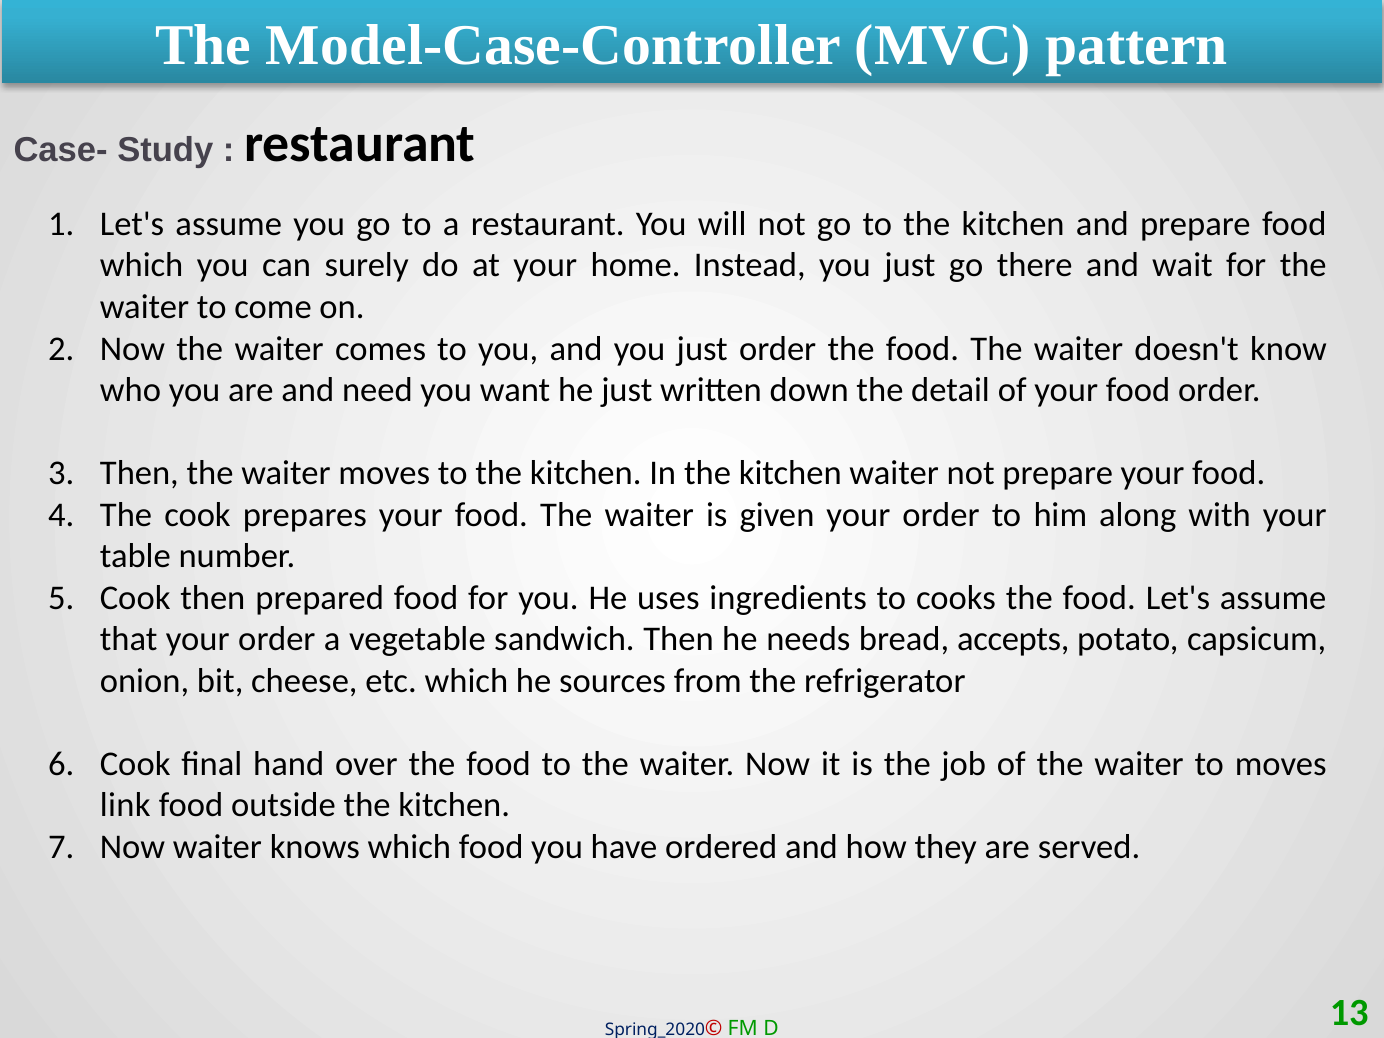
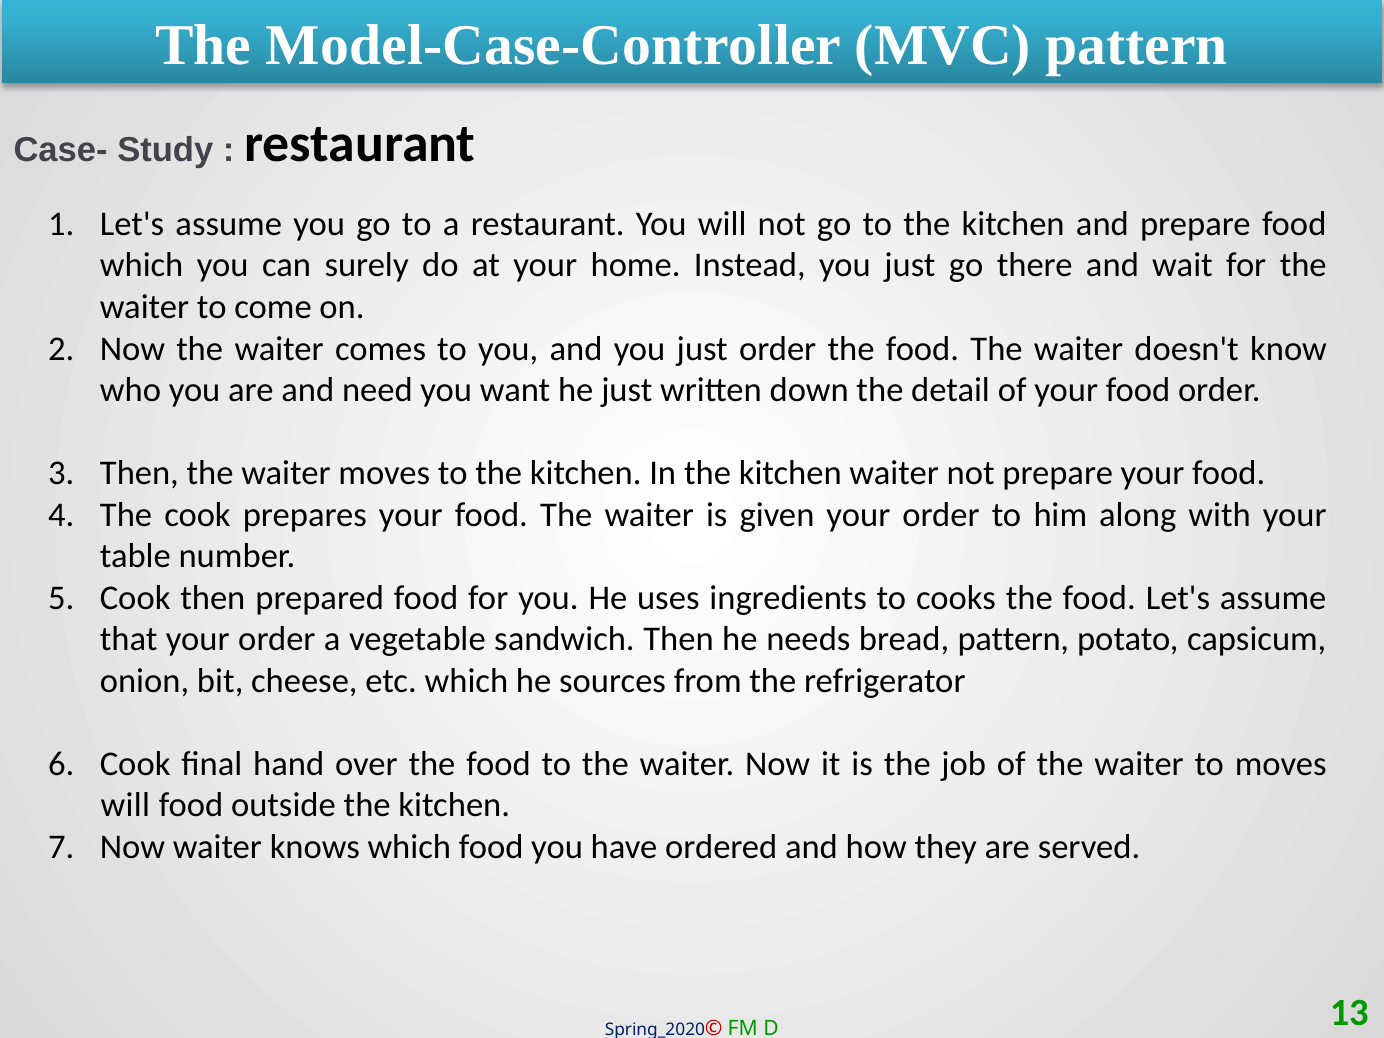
bread accepts: accepts -> pattern
link at (125, 805): link -> will
